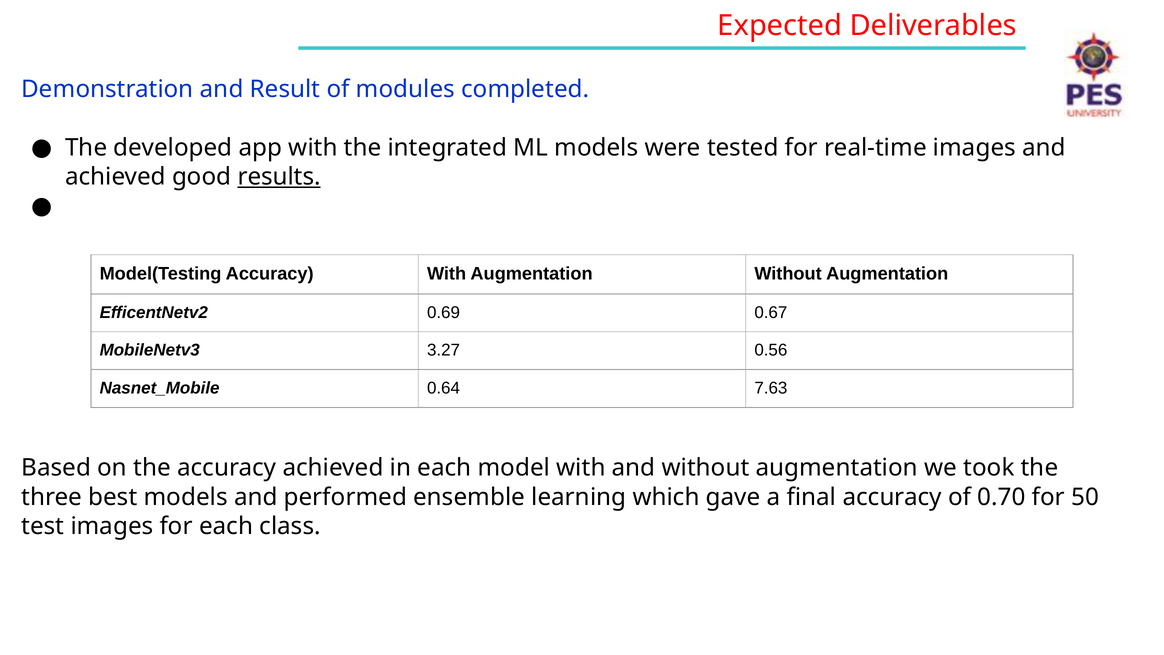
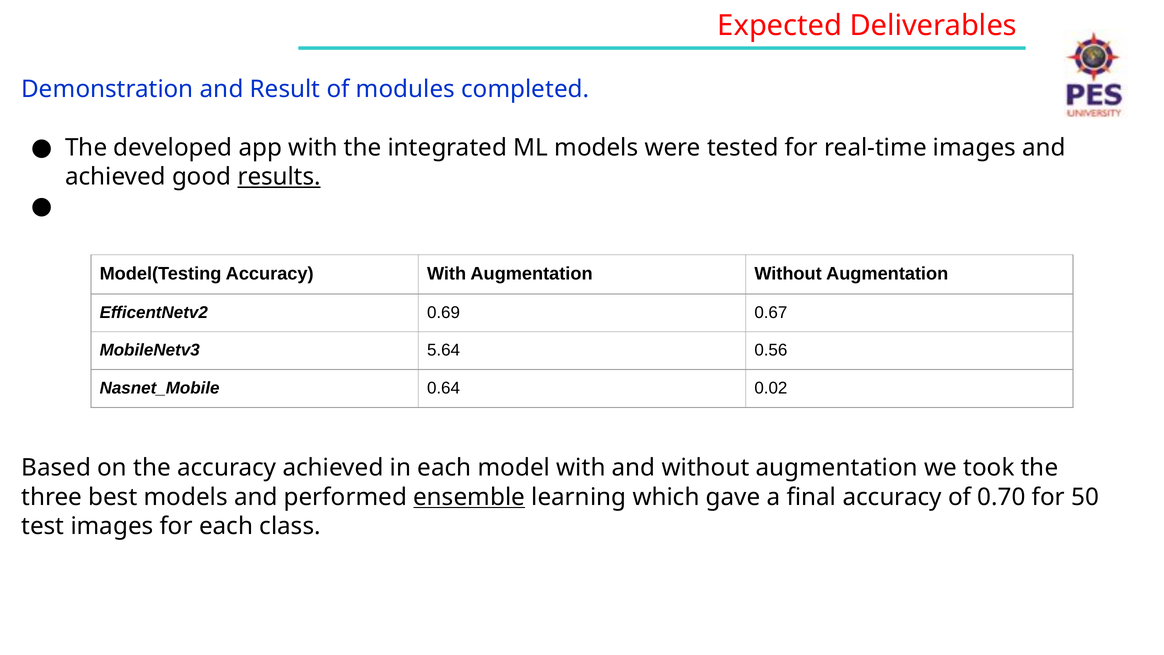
3.27: 3.27 -> 5.64
7.63: 7.63 -> 0.02
ensemble underline: none -> present
